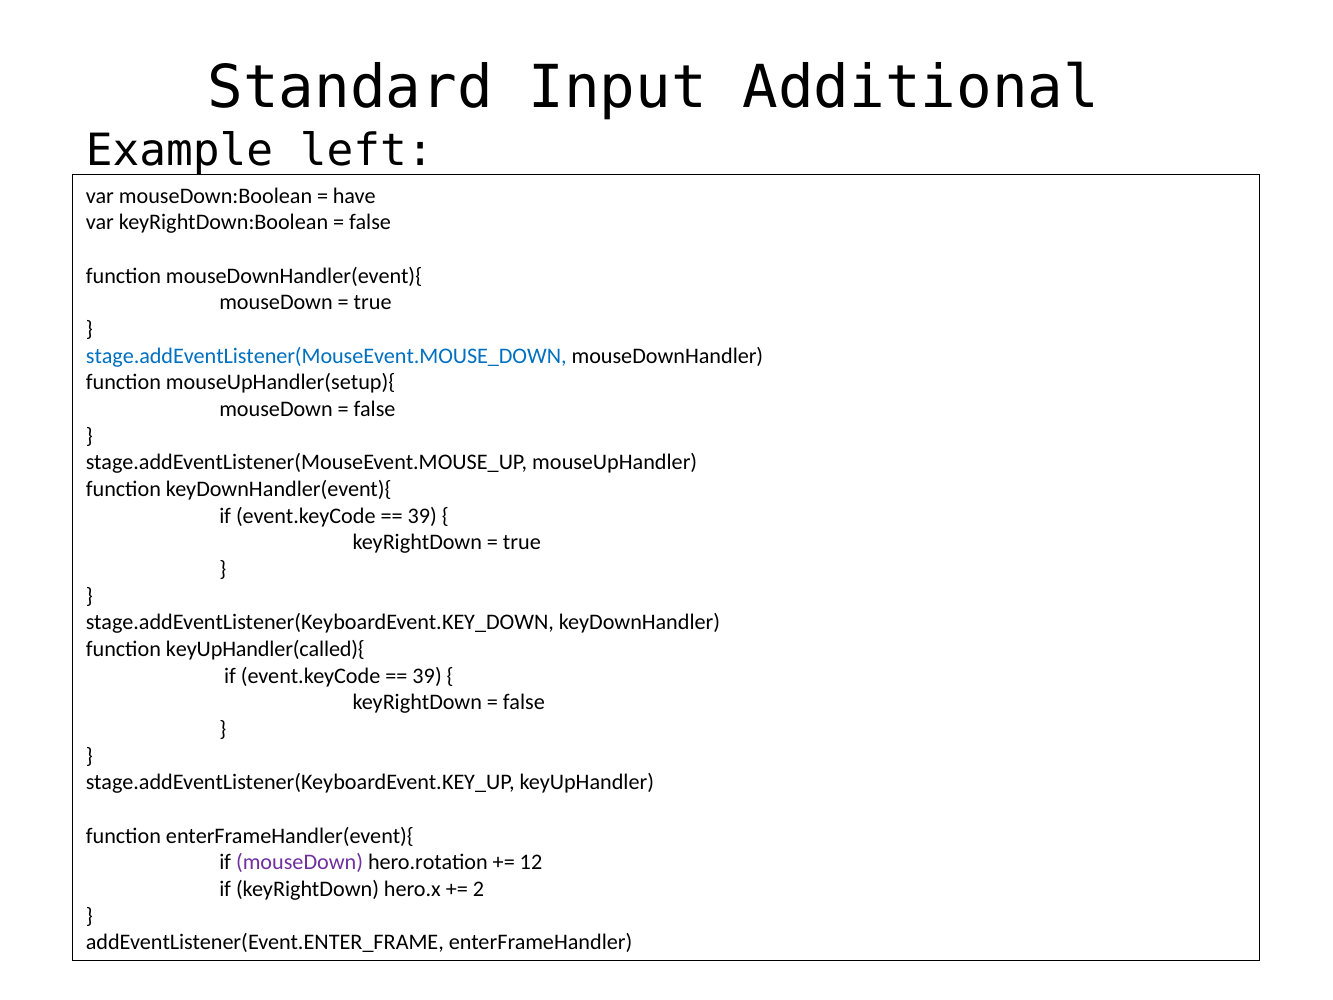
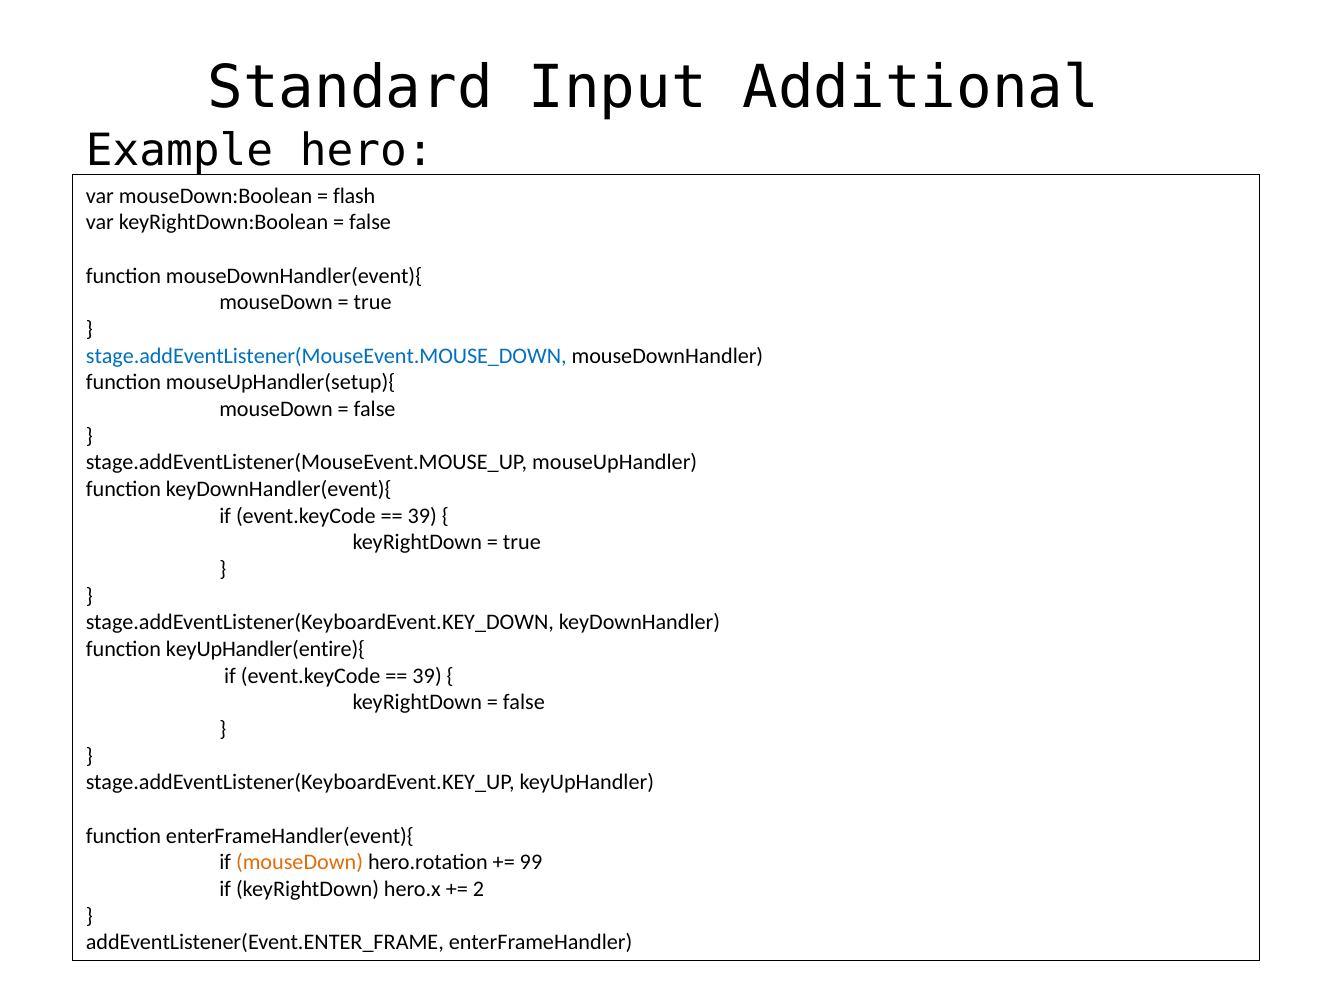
left: left -> hero
have: have -> flash
keyUpHandler(called){: keyUpHandler(called){ -> keyUpHandler(entire){
mouseDown at (300, 862) colour: purple -> orange
12: 12 -> 99
